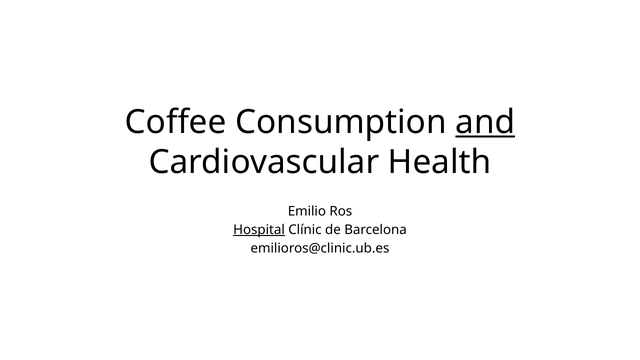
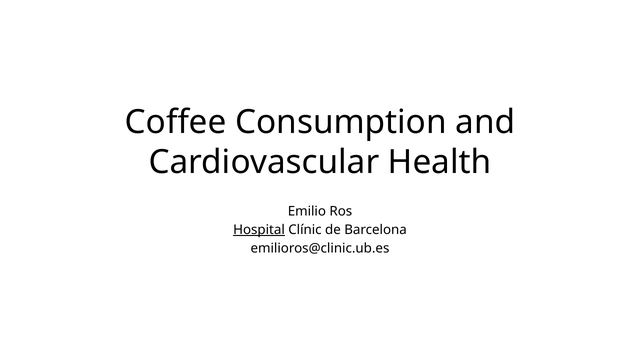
and underline: present -> none
